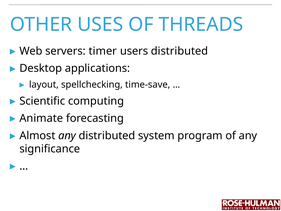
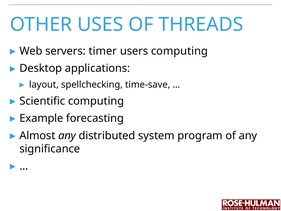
users distributed: distributed -> computing
Animate: Animate -> Example
